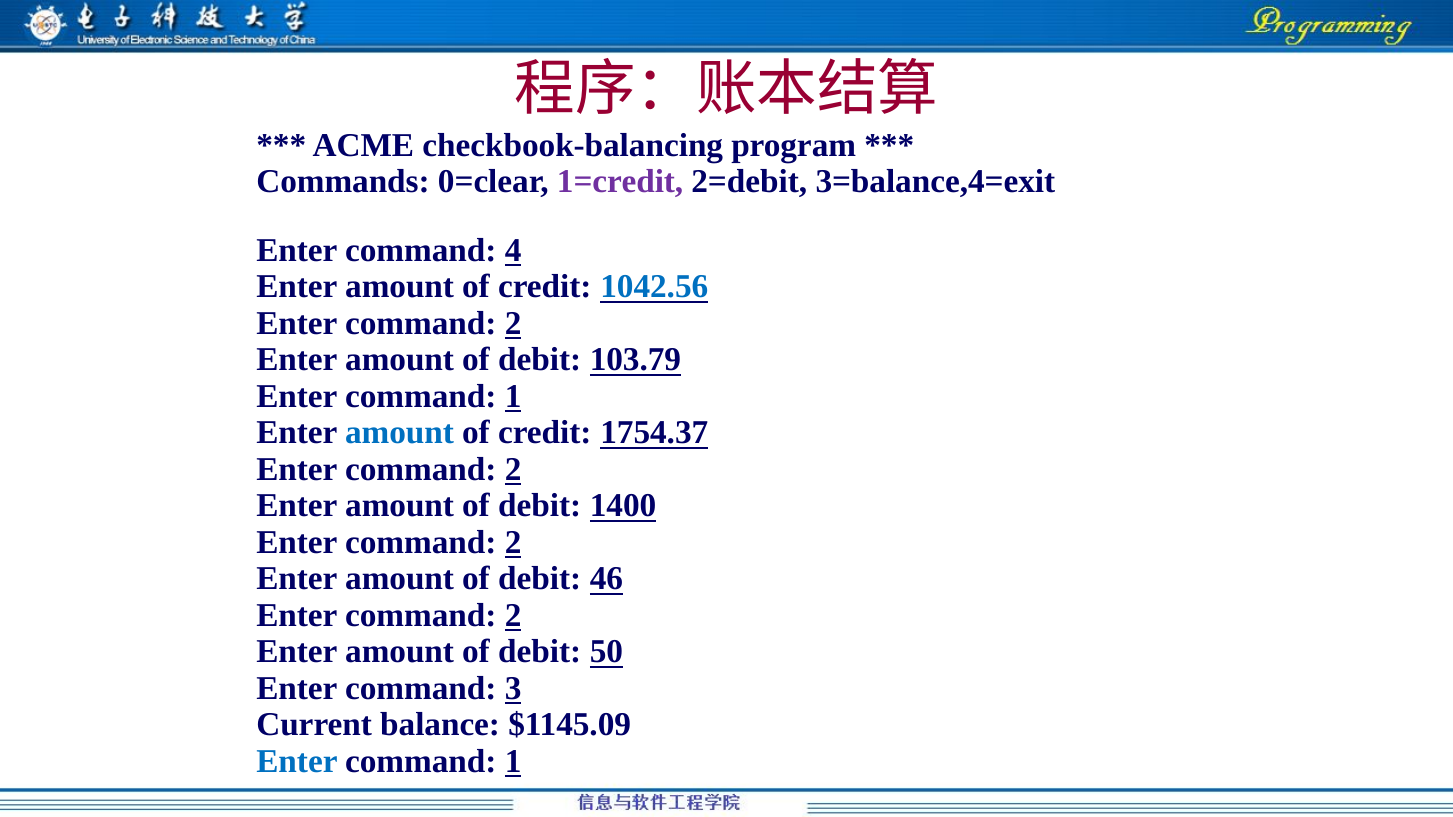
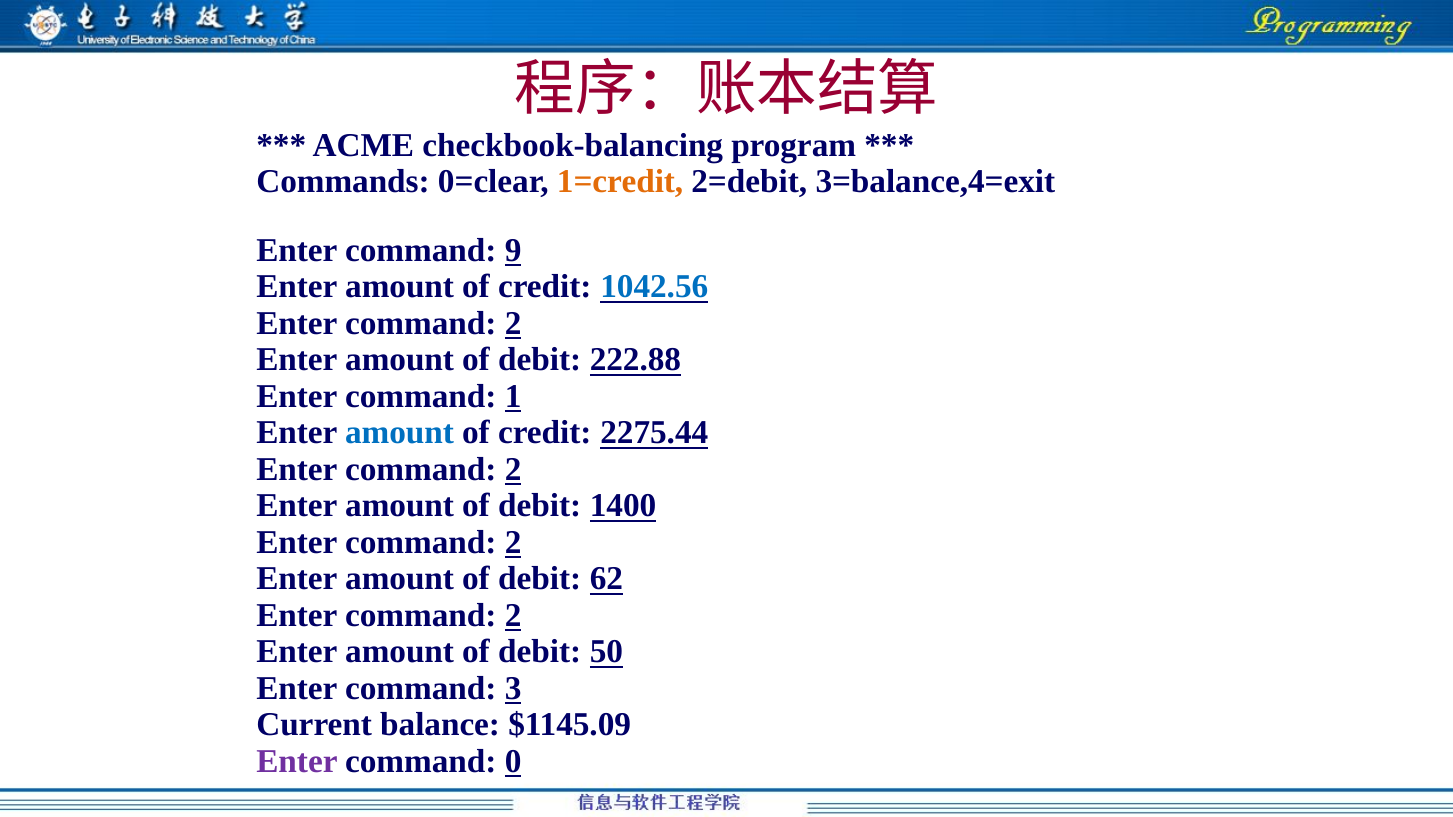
1=credit colour: purple -> orange
4: 4 -> 9
103.79: 103.79 -> 222.88
1754.37: 1754.37 -> 2275.44
46: 46 -> 62
Enter at (297, 762) colour: blue -> purple
1 at (513, 762): 1 -> 0
